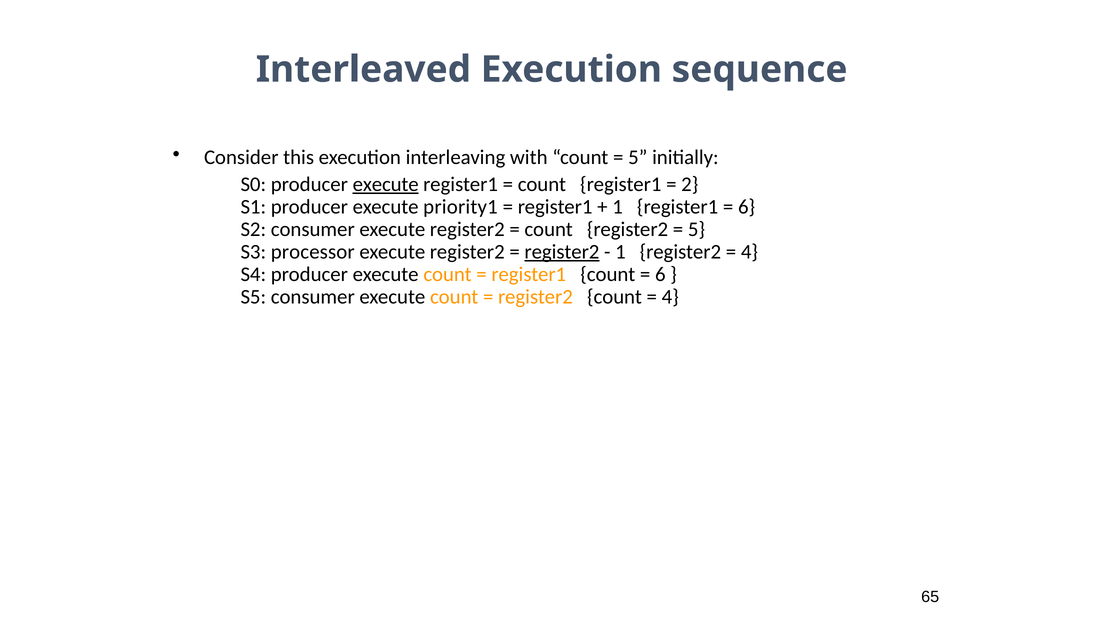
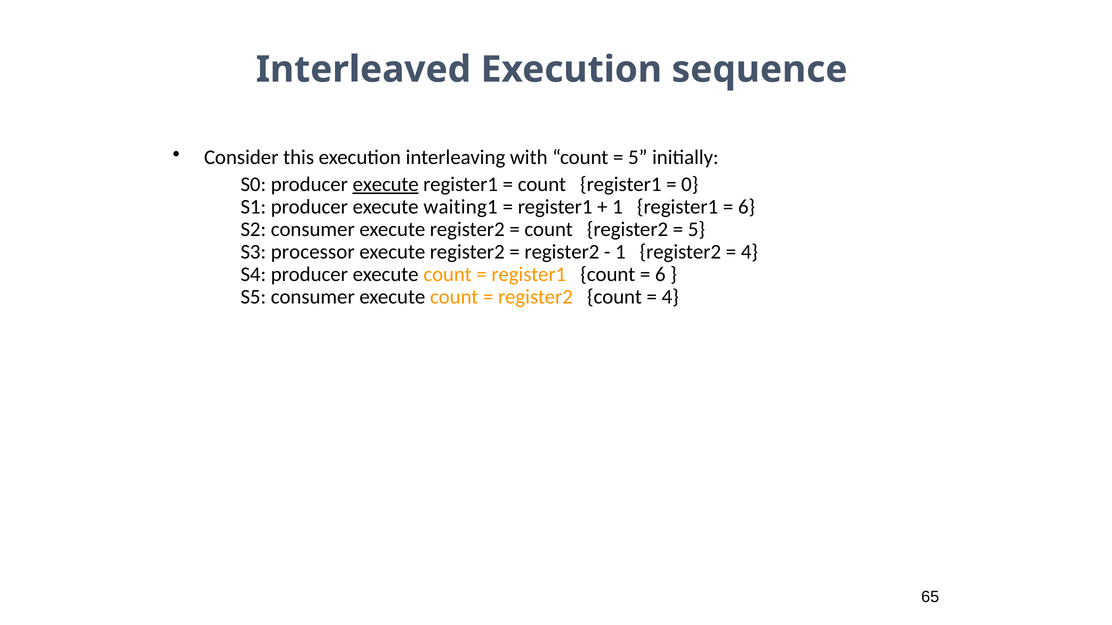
2: 2 -> 0
priority1: priority1 -> waiting1
register2 at (562, 252) underline: present -> none
